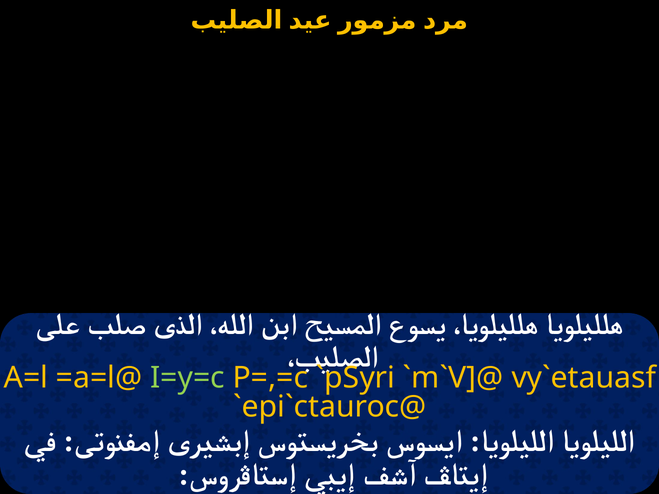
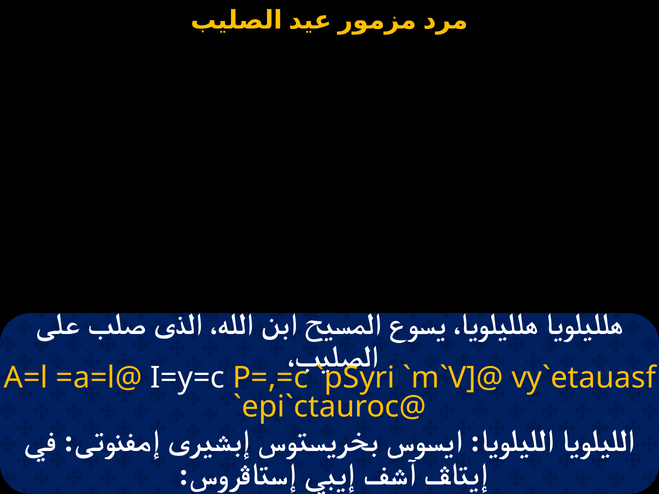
I=y=c colour: light green -> white
